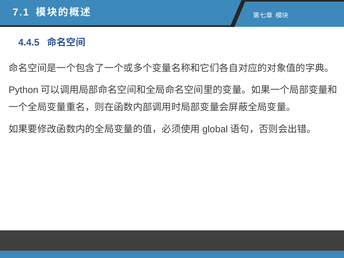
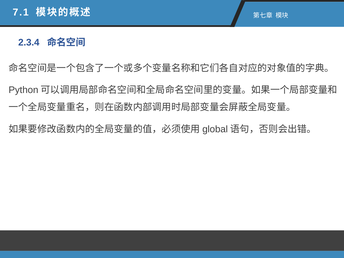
4.4.5: 4.4.5 -> 2.3.4
